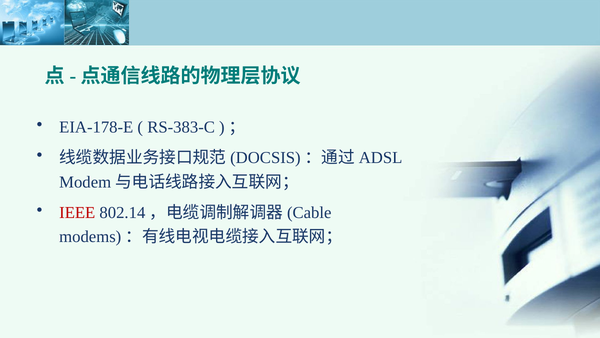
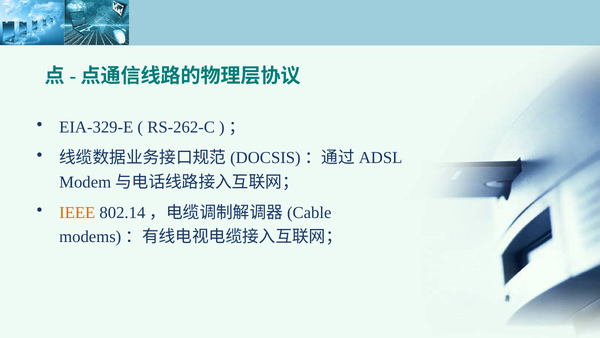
EIA-178-E: EIA-178-E -> EIA-329-E
RS-383-C: RS-383-C -> RS-262-C
IEEE colour: red -> orange
